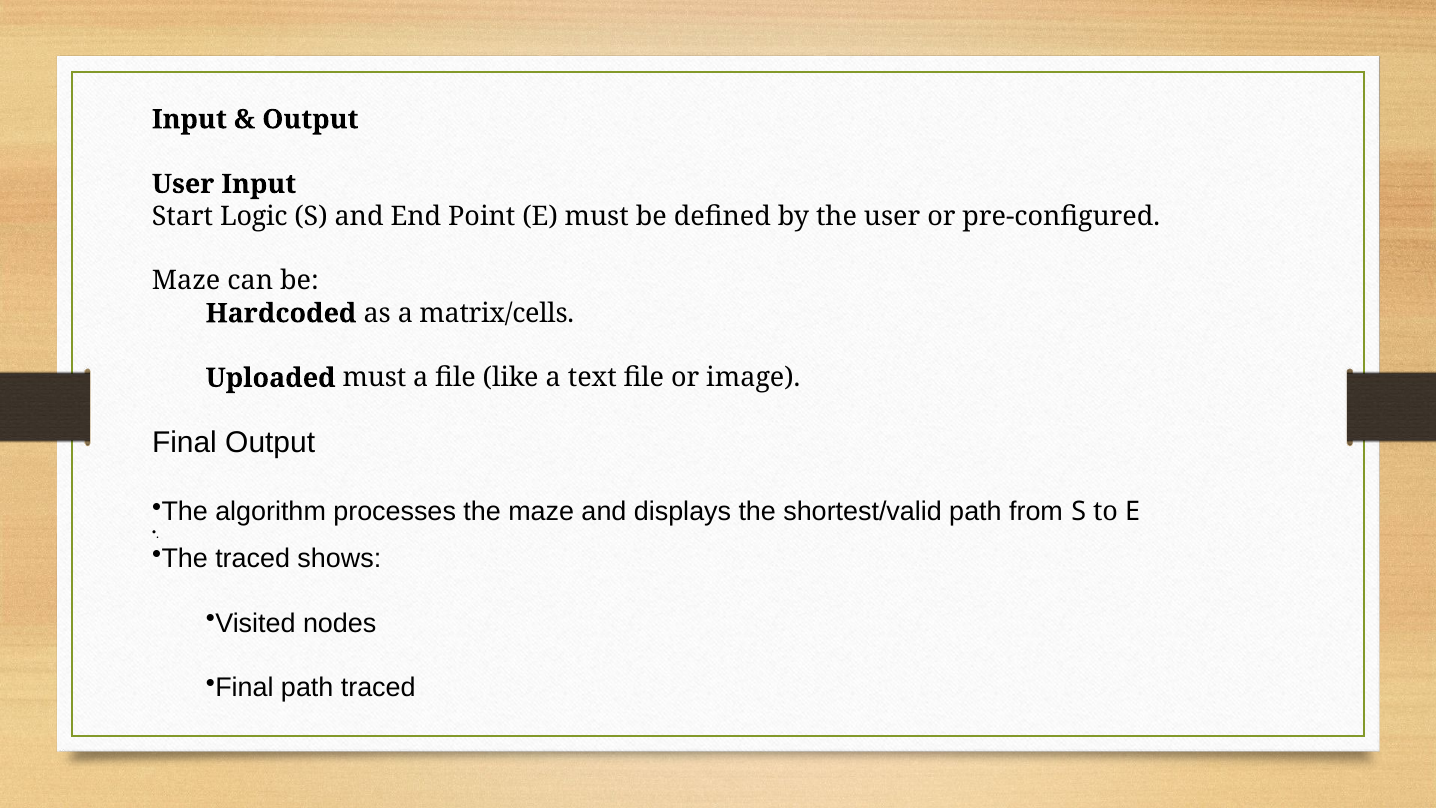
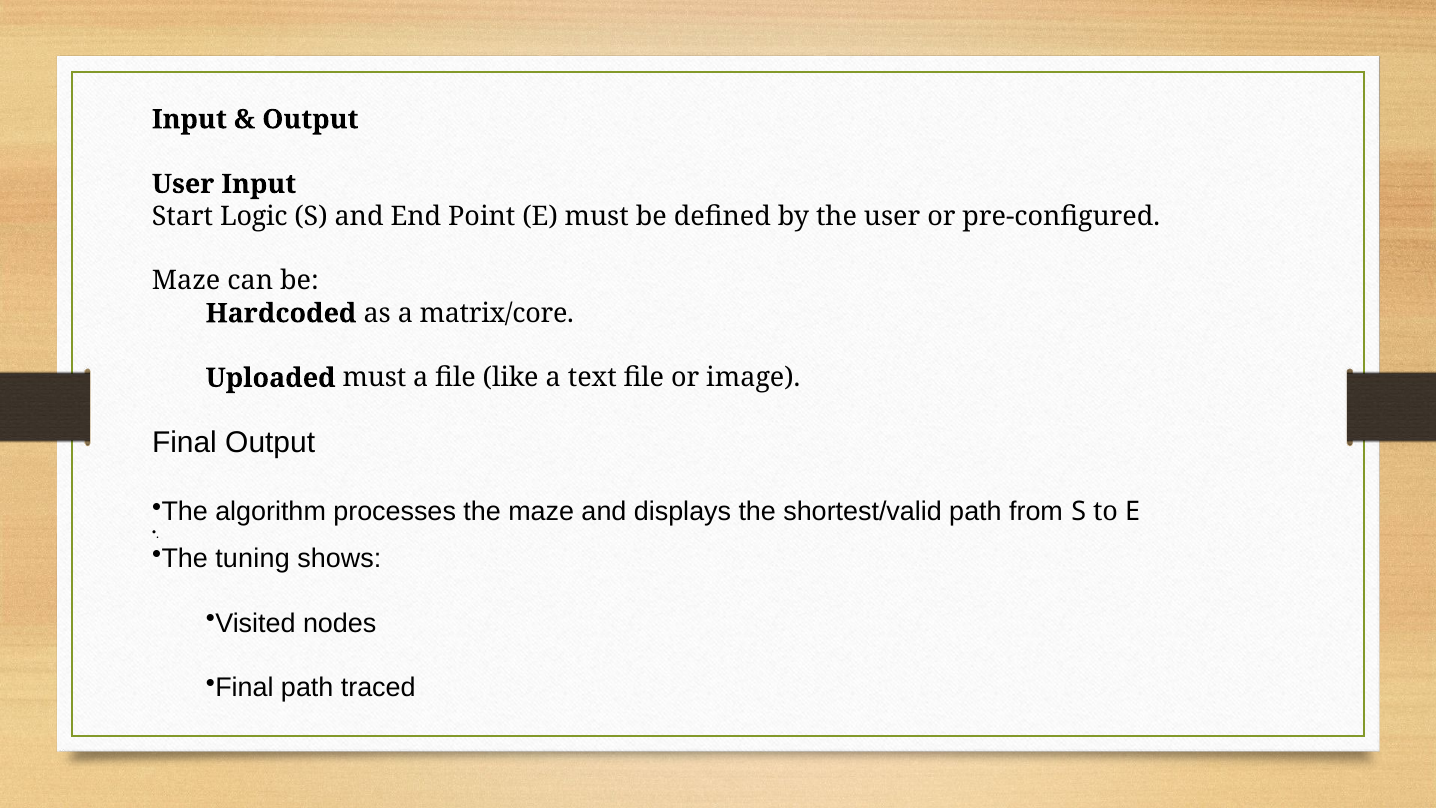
matrix/cells: matrix/cells -> matrix/core
The traced: traced -> tuning
